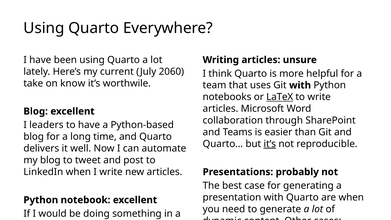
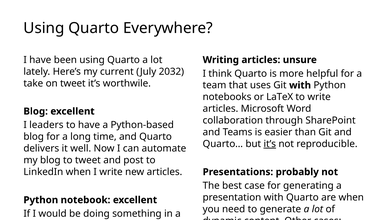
2060: 2060 -> 2032
on know: know -> tweet
LaTeX underline: present -> none
